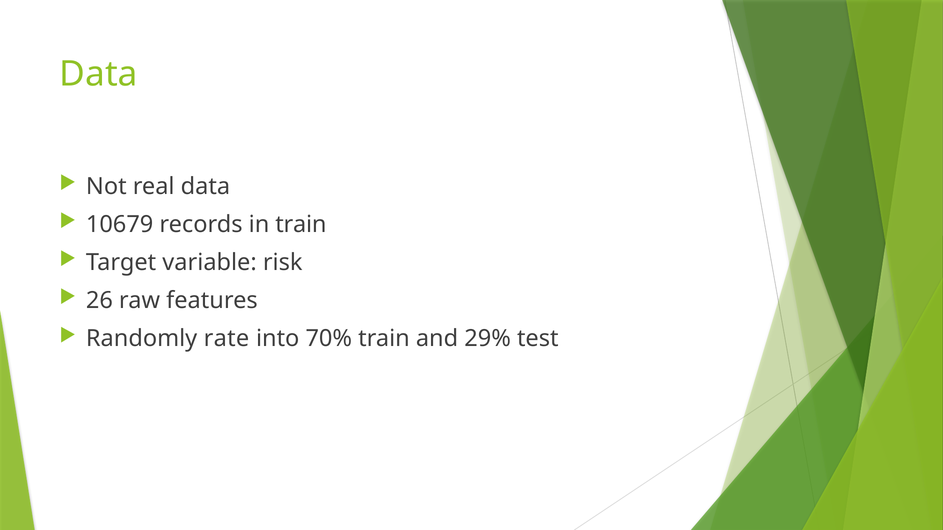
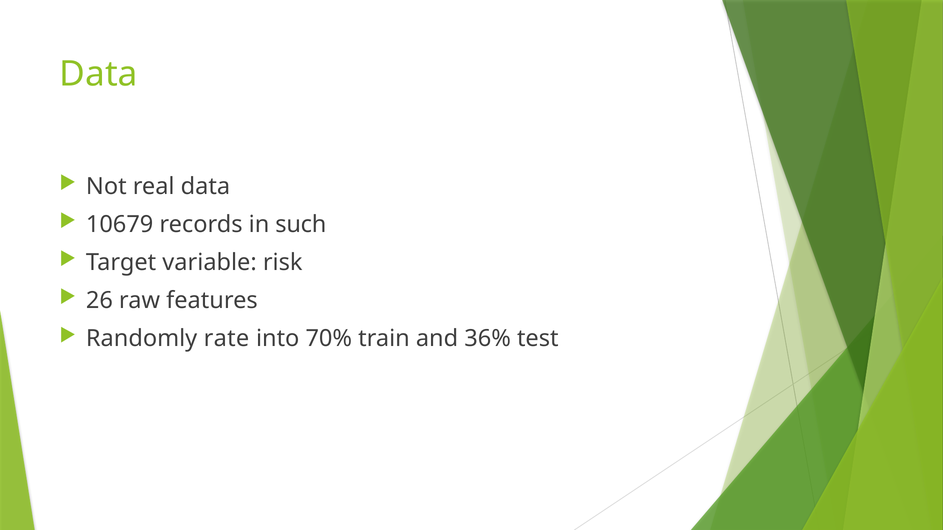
in train: train -> such
29%: 29% -> 36%
